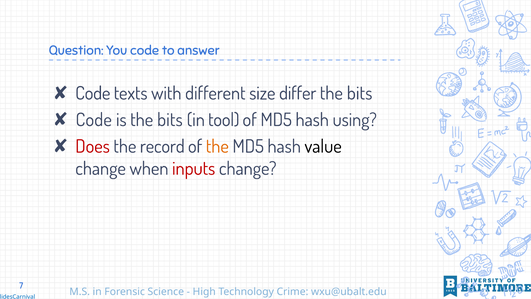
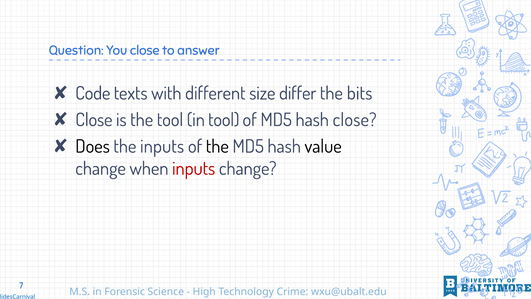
You code: code -> close
Code at (94, 120): Code -> Close
is the bits: bits -> tool
hash using: using -> close
Does colour: red -> black
the record: record -> inputs
the at (217, 146) colour: orange -> black
